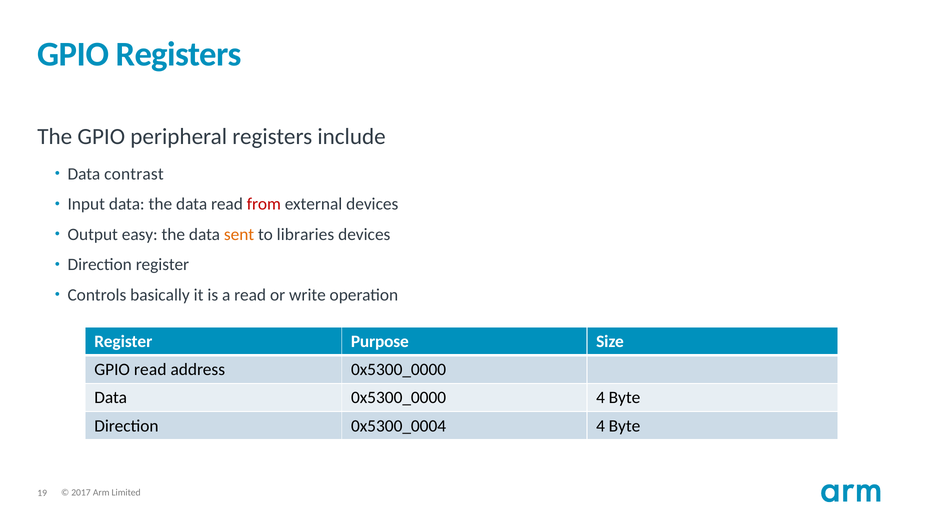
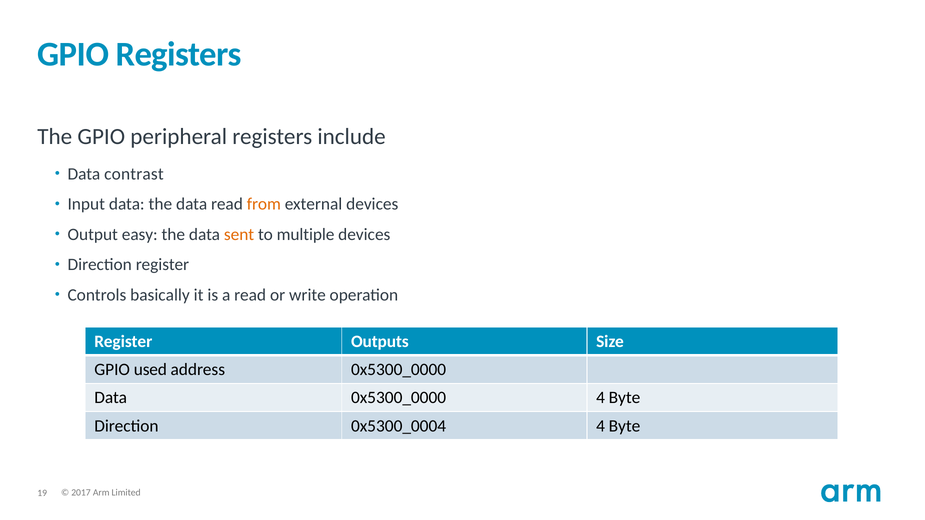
from colour: red -> orange
libraries: libraries -> multiple
Purpose: Purpose -> Outputs
GPIO read: read -> used
